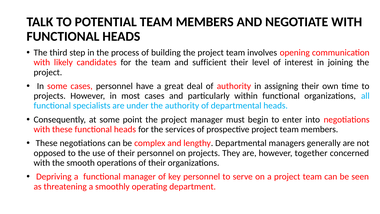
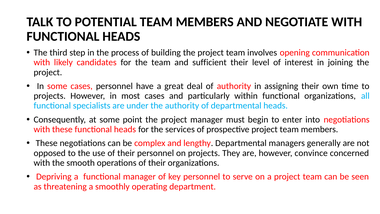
together: together -> convince
